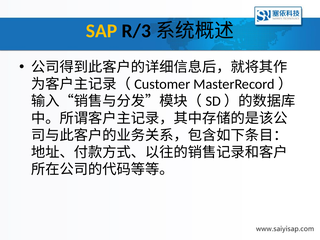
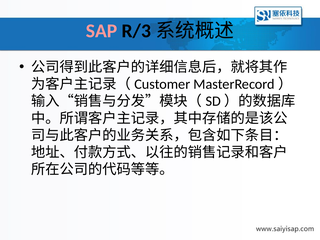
SAP colour: yellow -> pink
